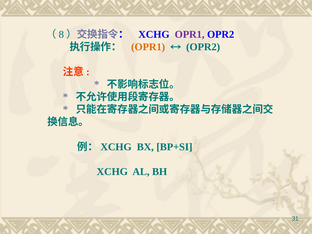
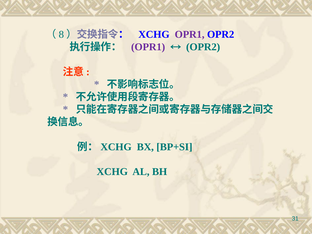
OPR1 at (148, 47) colour: orange -> purple
